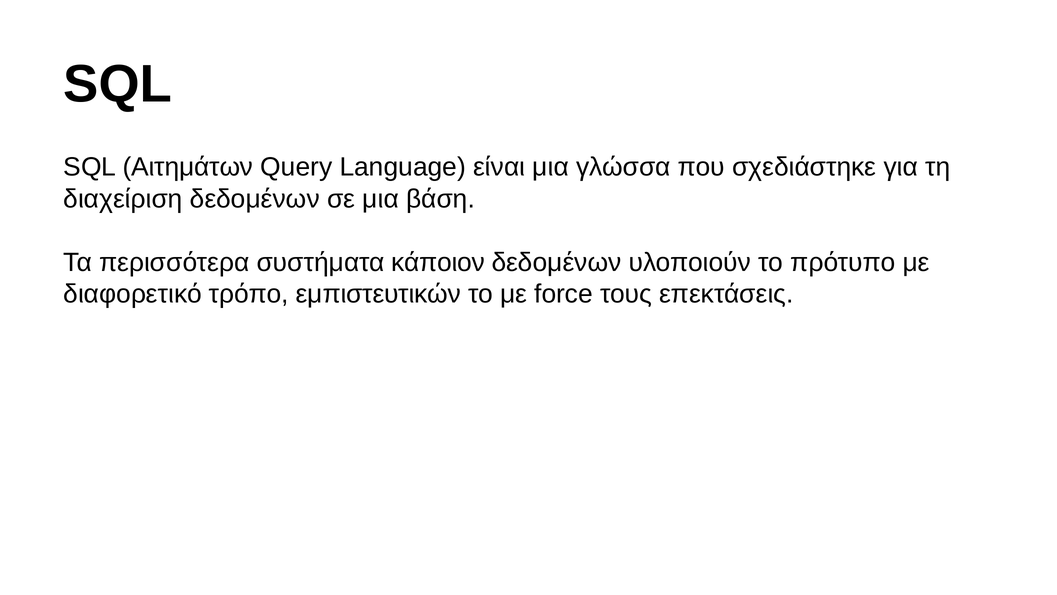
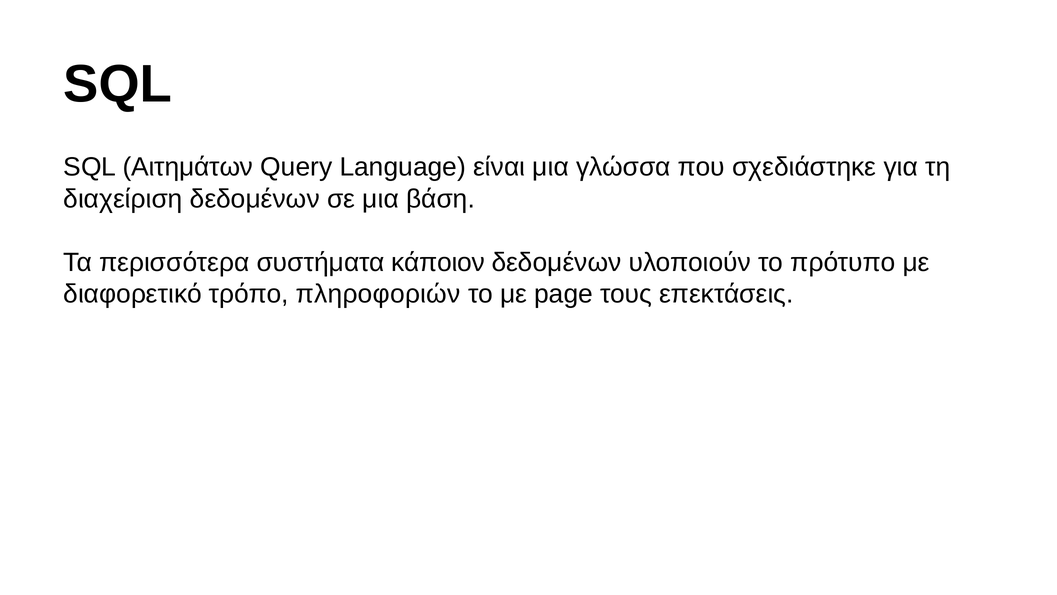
εμπιστευτικών: εμπιστευτικών -> πληροφοριών
force: force -> page
